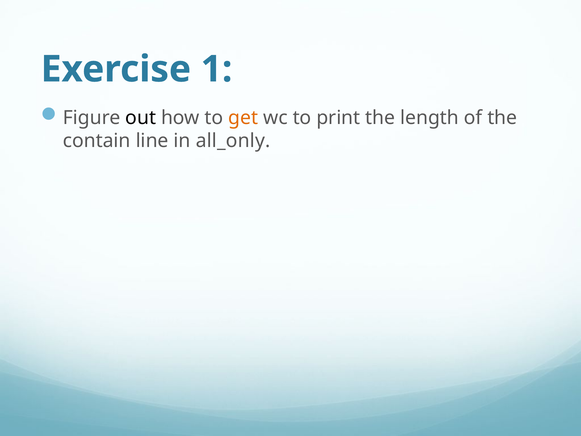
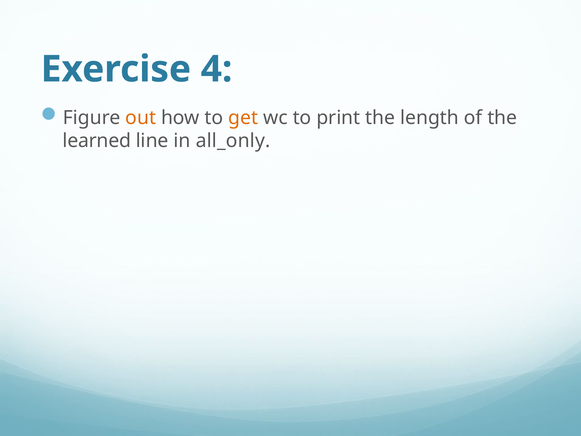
1: 1 -> 4
out colour: black -> orange
contain: contain -> learned
